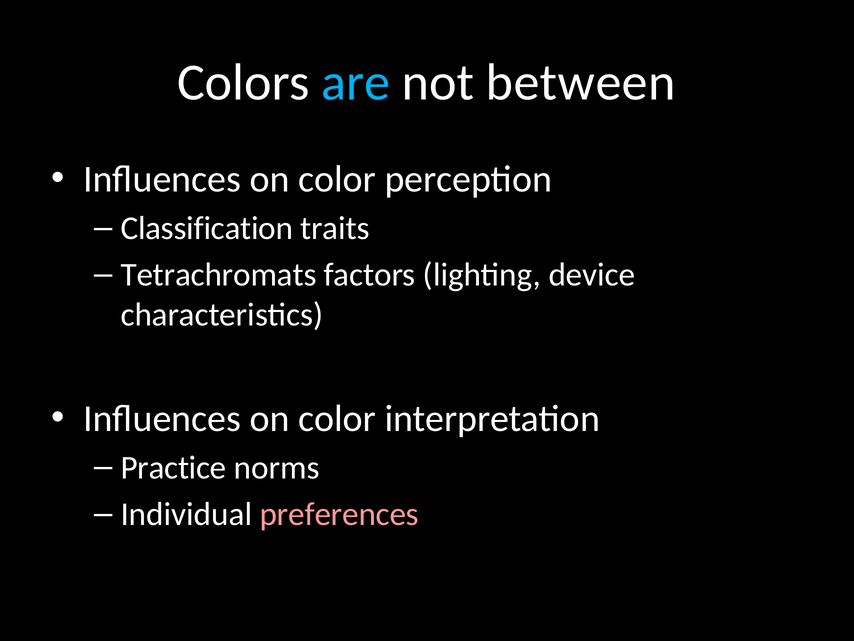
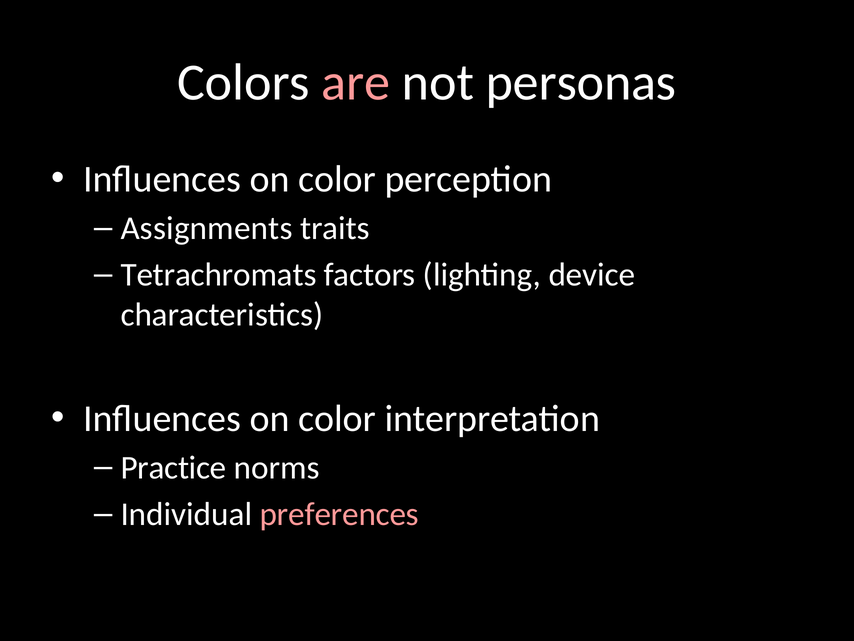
are colour: light blue -> pink
between: between -> personas
Classification: Classification -> Assignments
